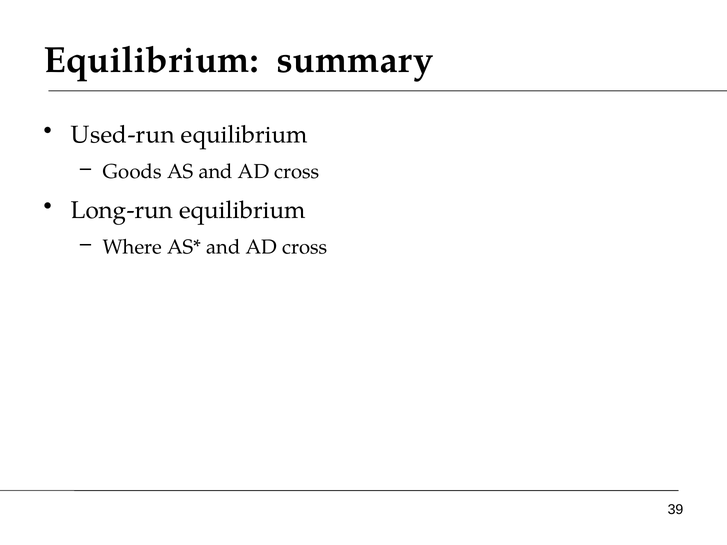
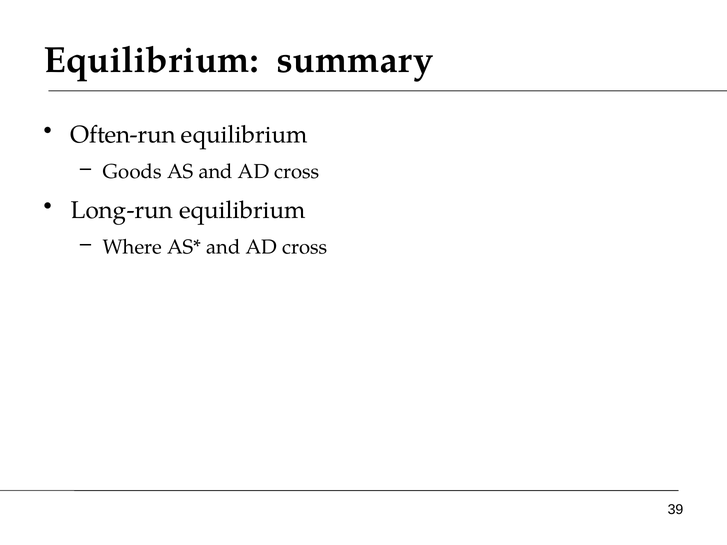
Used-run: Used-run -> Often-run
